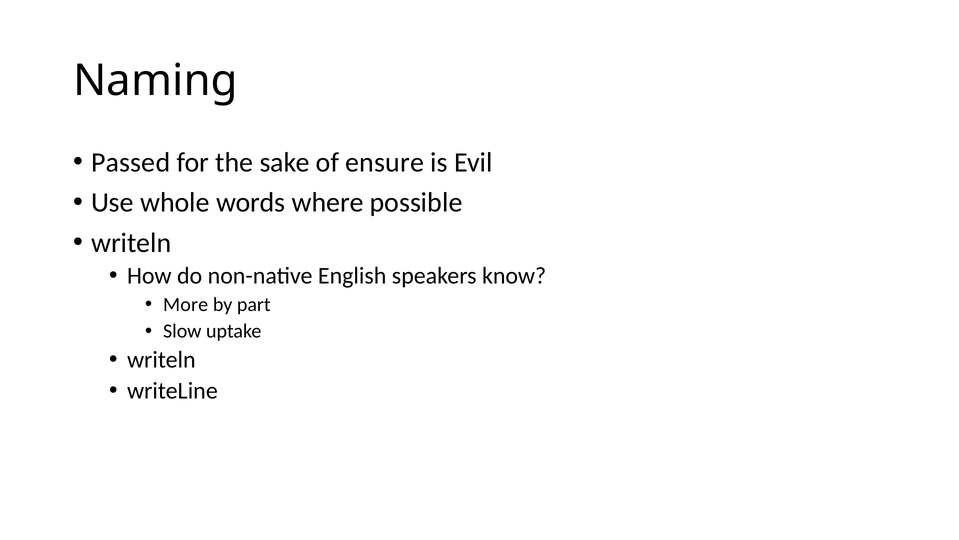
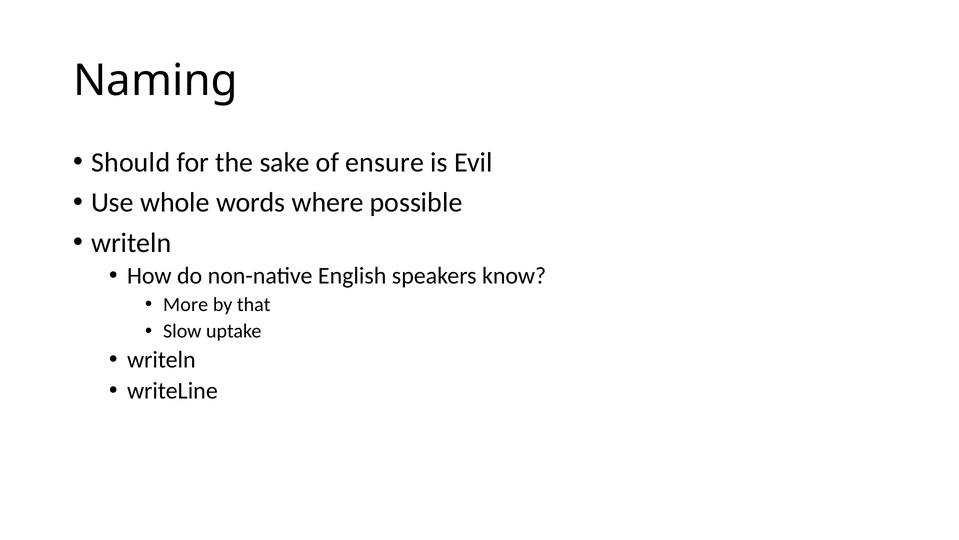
Passed: Passed -> Should
part: part -> that
